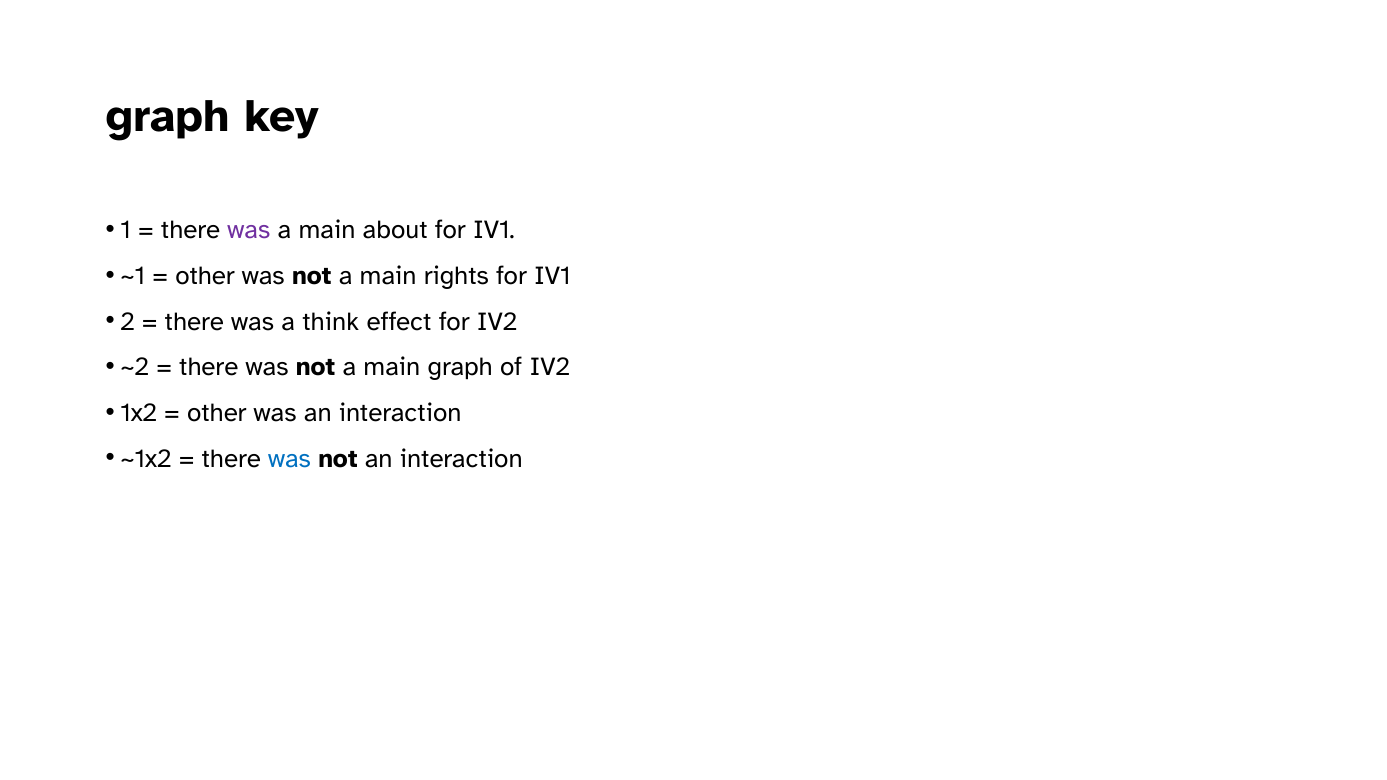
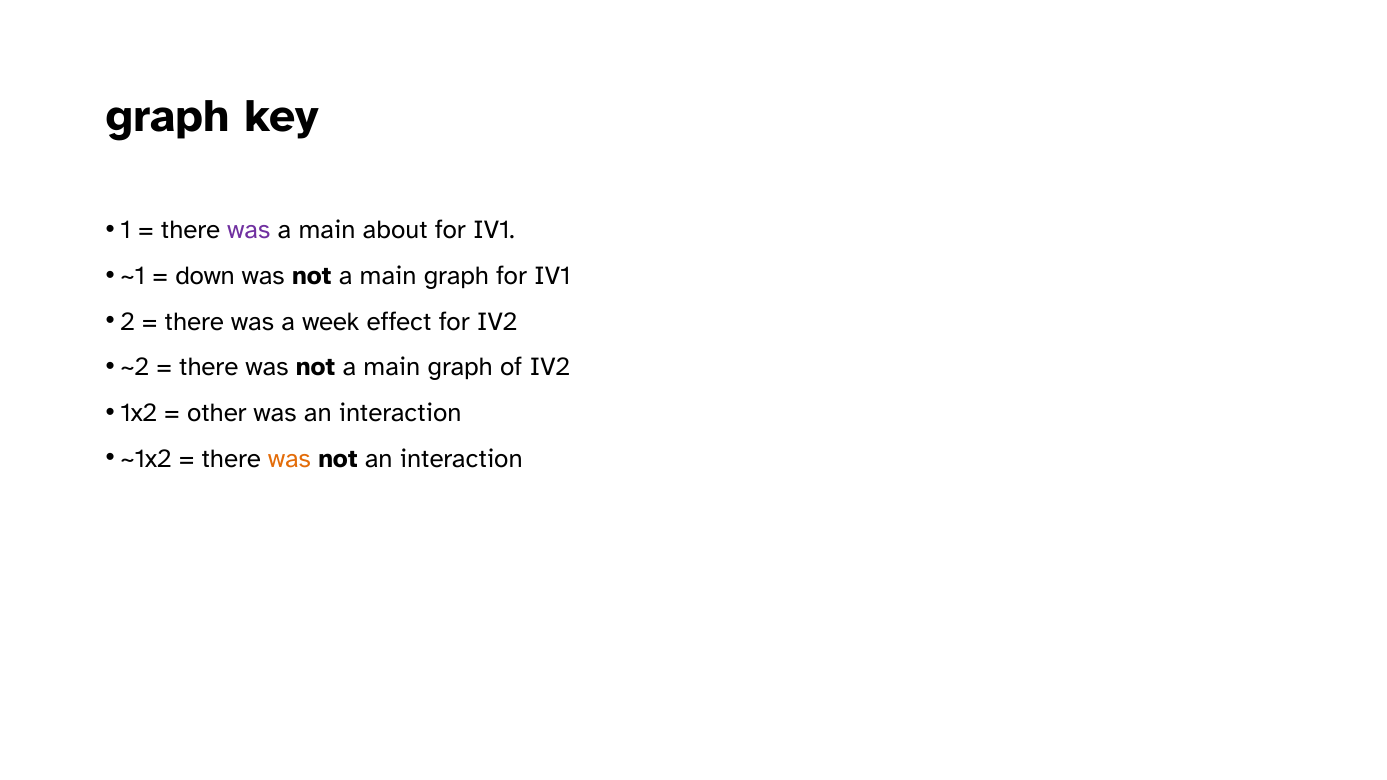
other at (205, 276): other -> down
rights at (456, 276): rights -> graph
think: think -> week
was at (290, 459) colour: blue -> orange
